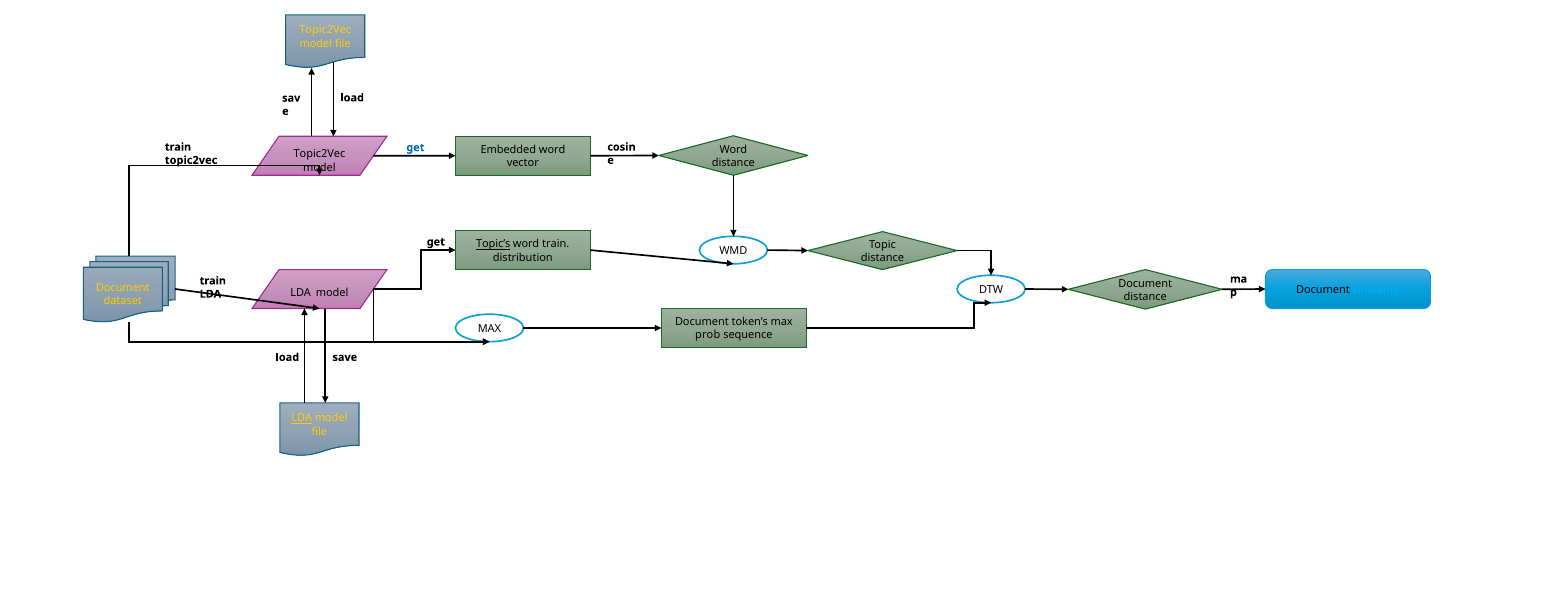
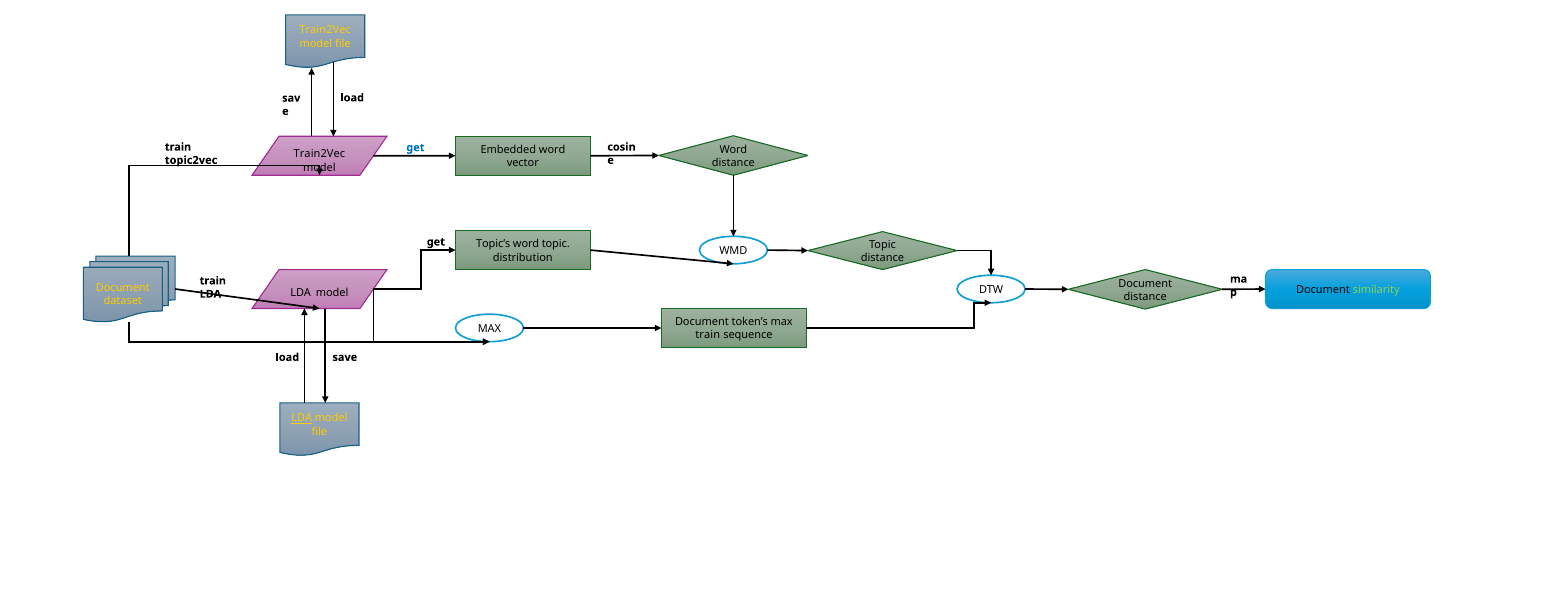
Topic2Vec at (325, 30): Topic2Vec -> Train2Vec
Topic2Vec at (319, 153): Topic2Vec -> Train2Vec
Topic’s underline: present -> none
word train: train -> topic
similarity colour: light blue -> light green
prob at (708, 335): prob -> train
